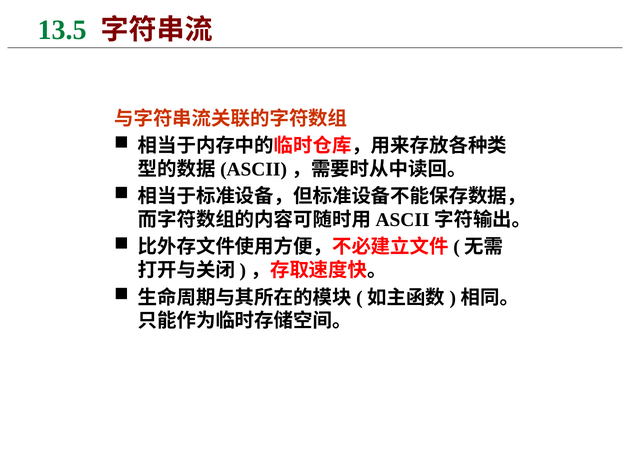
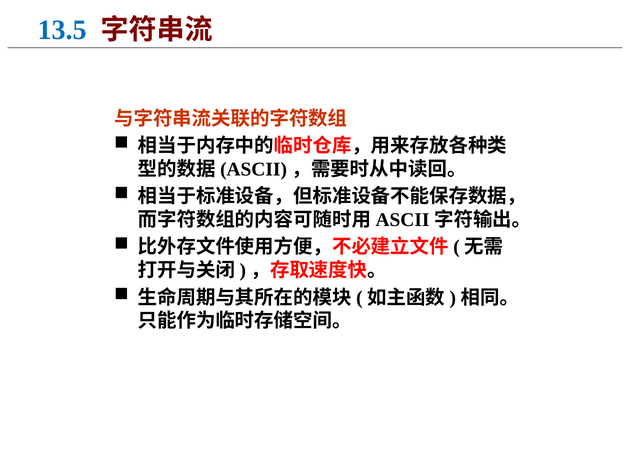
13.5 colour: green -> blue
